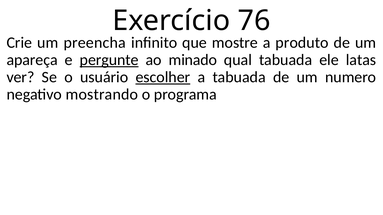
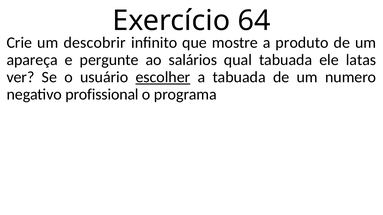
76: 76 -> 64
preencha: preencha -> descobrir
pergunte underline: present -> none
minado: minado -> salários
mostrando: mostrando -> profissional
